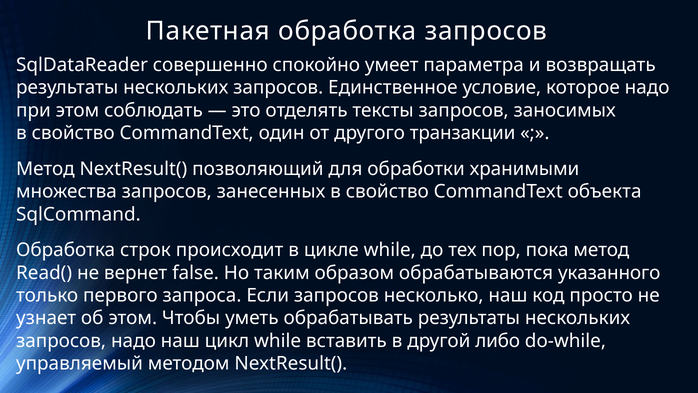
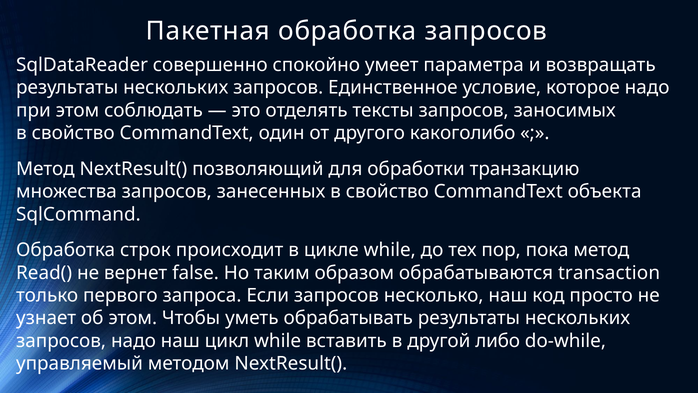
транзакции: транзакции -> какоголибо
хранимыми: хранимыми -> транзакцию
указанного: указанного -> transaction
